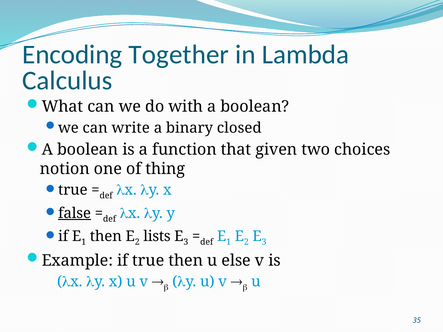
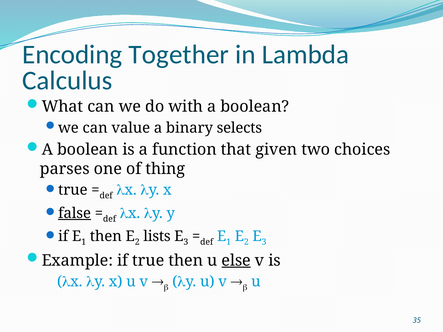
write: write -> value
closed: closed -> selects
notion: notion -> parses
else underline: none -> present
